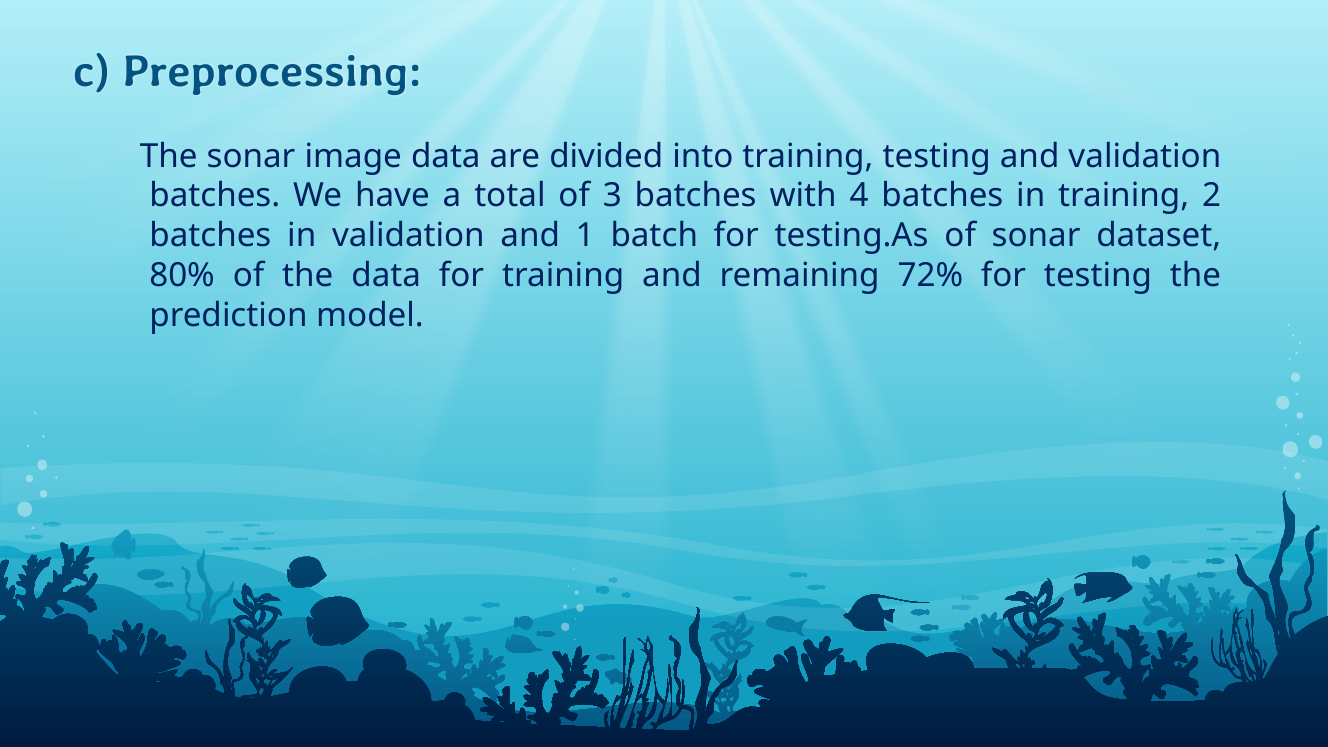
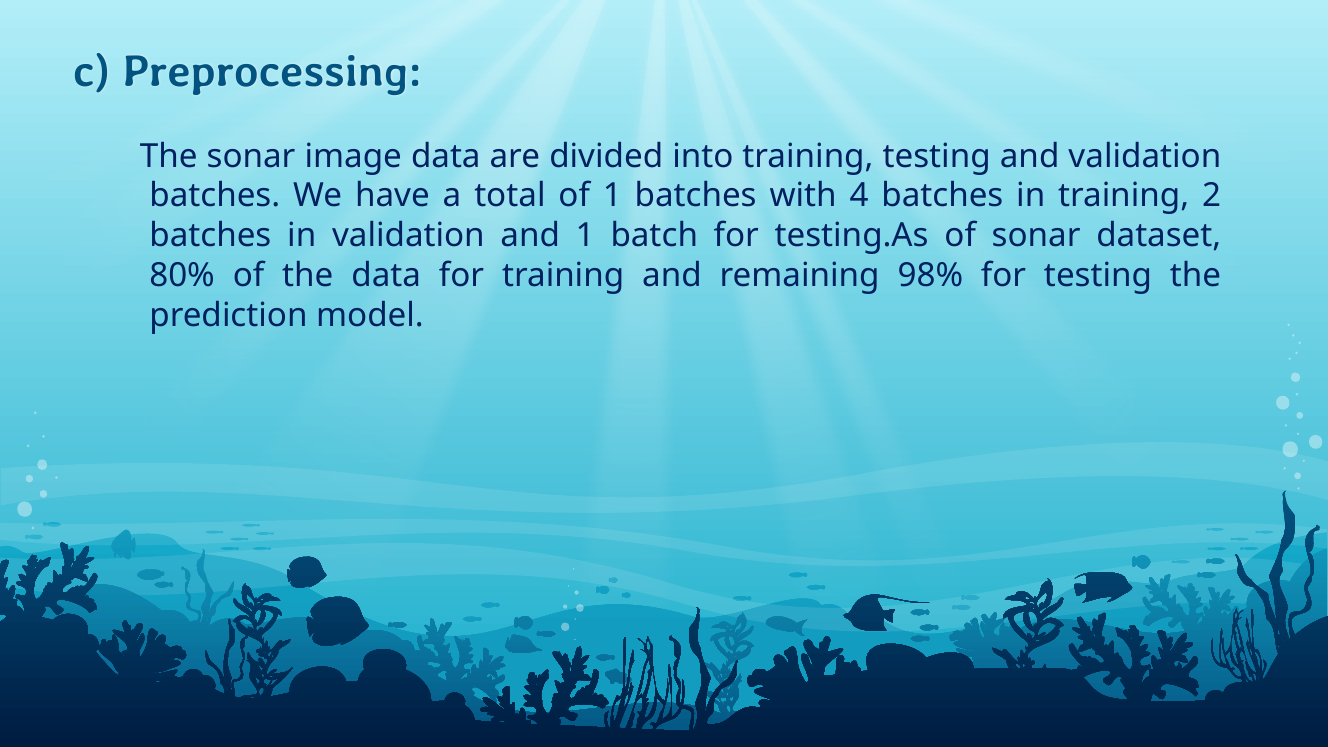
of 3: 3 -> 1
72%: 72% -> 98%
